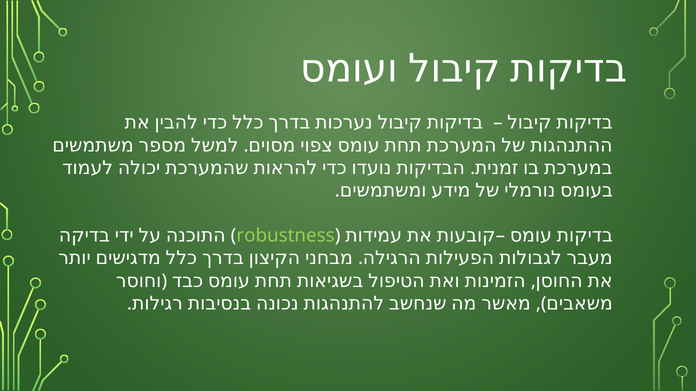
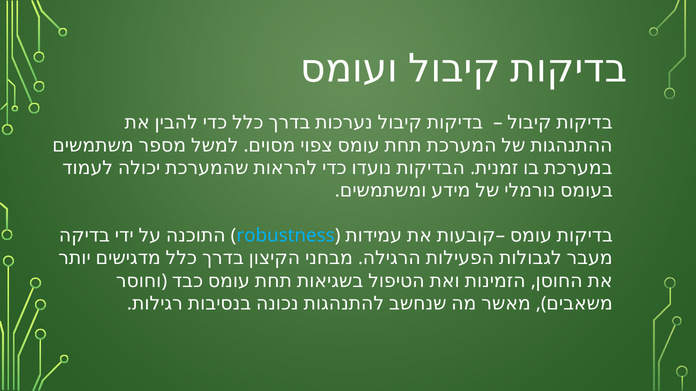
robustness colour: light green -> light blue
